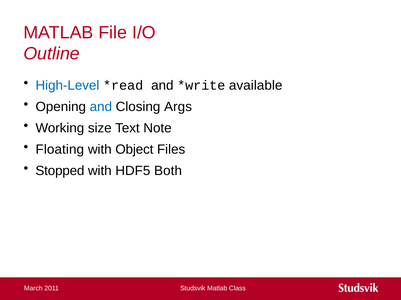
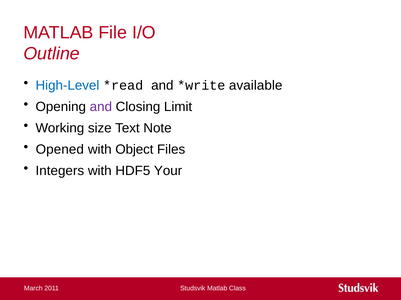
and at (101, 107) colour: blue -> purple
Args: Args -> Limit
Floating: Floating -> Opened
Stopped: Stopped -> Integers
Both: Both -> Your
